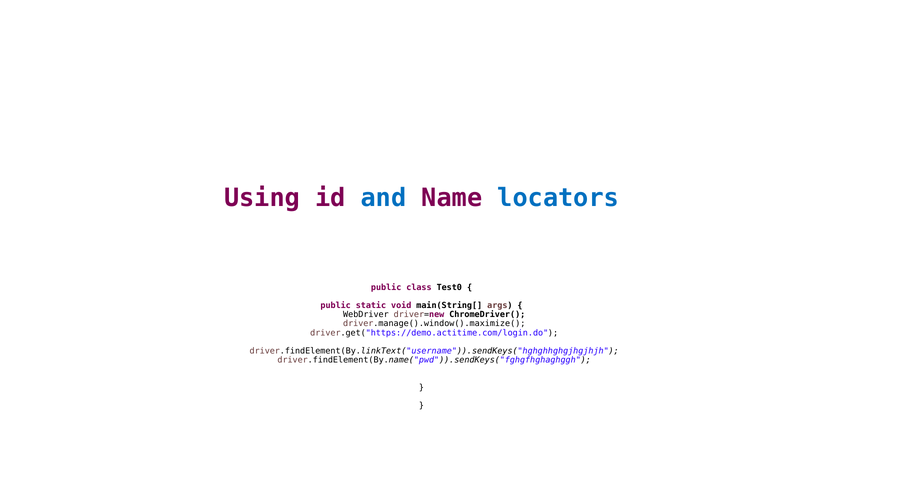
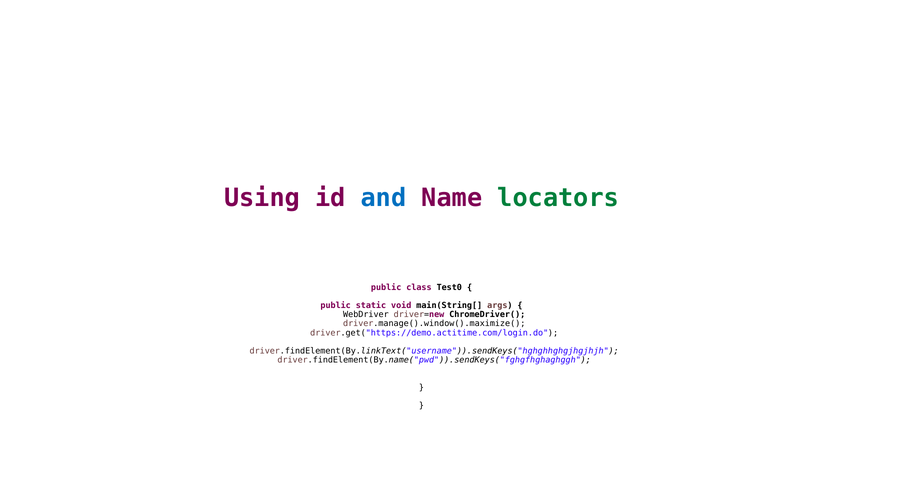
locators colour: blue -> green
